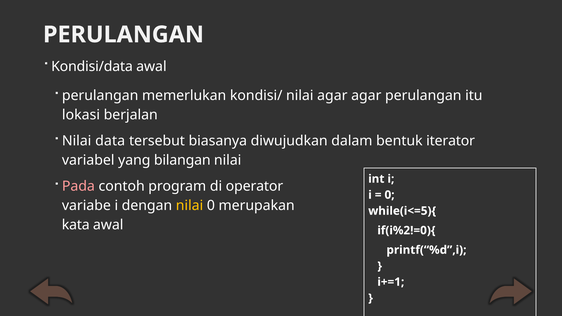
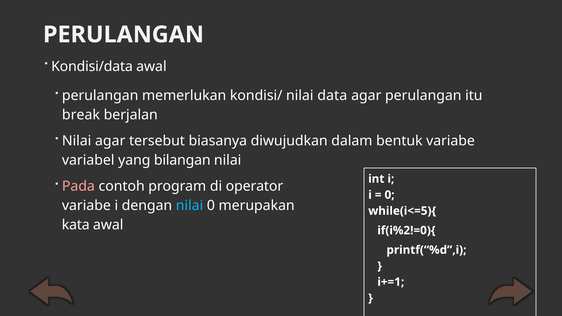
nilai agar: agar -> data
lokasi: lokasi -> break
Nilai data: data -> agar
bentuk iterator: iterator -> variabe
nilai at (190, 206) colour: yellow -> light blue
